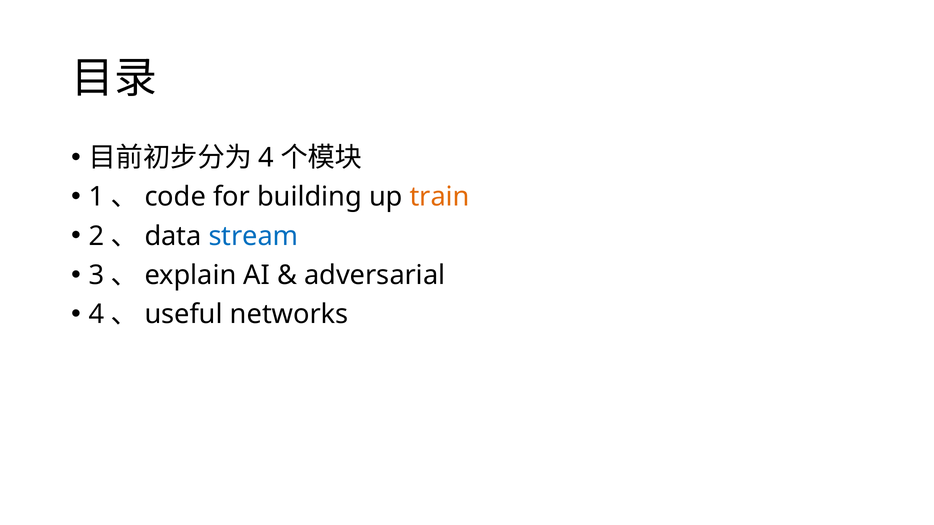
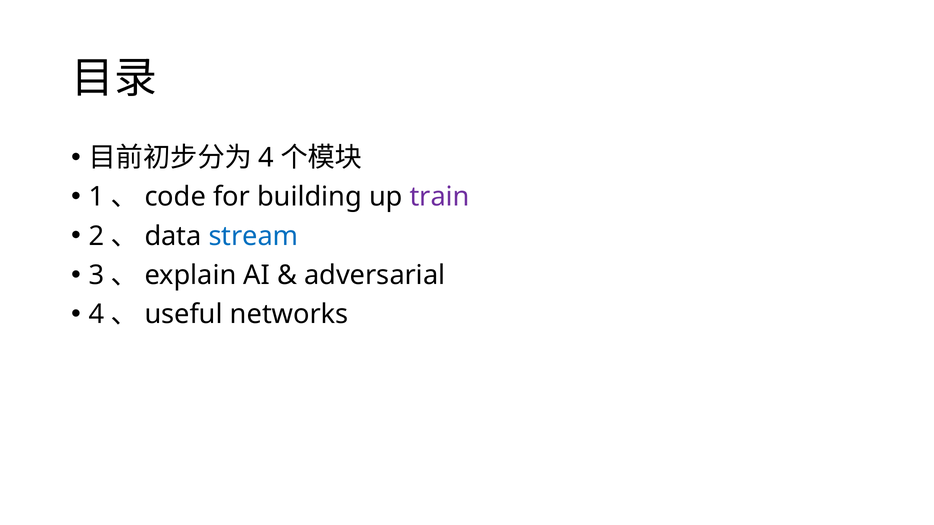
train colour: orange -> purple
